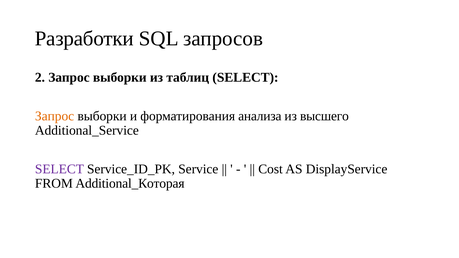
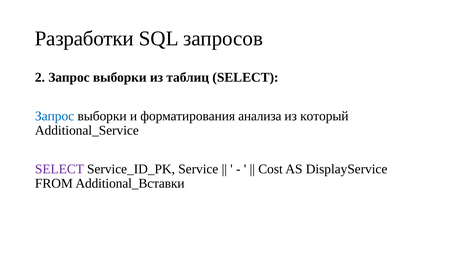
Запрос at (55, 116) colour: orange -> blue
высшего: высшего -> который
Additional_Которая: Additional_Которая -> Additional_Вставки
